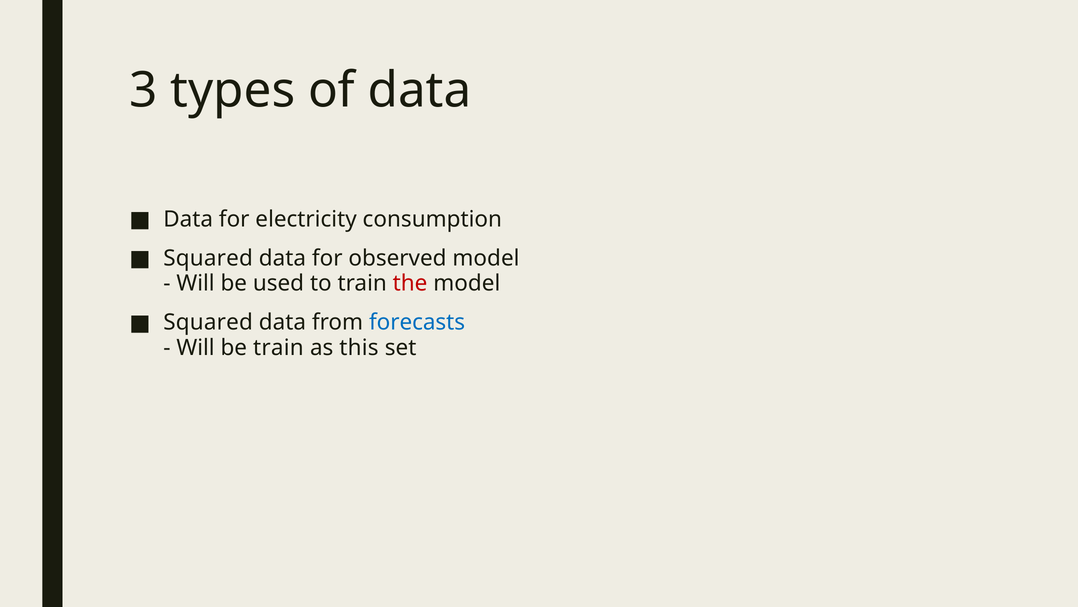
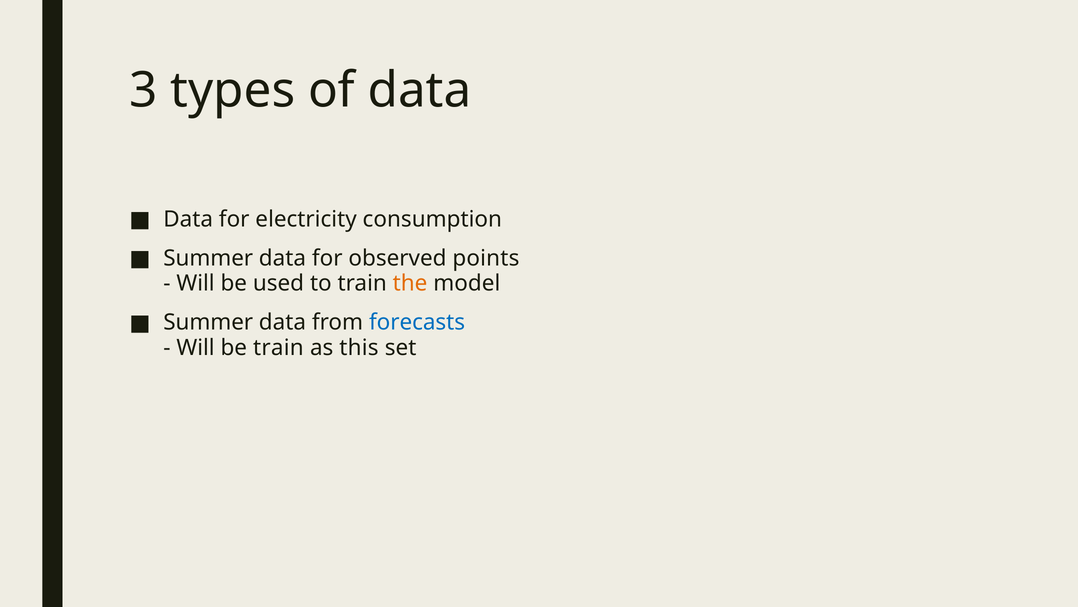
Squared at (208, 258): Squared -> Summer
observed model: model -> points
the colour: red -> orange
Squared at (208, 322): Squared -> Summer
